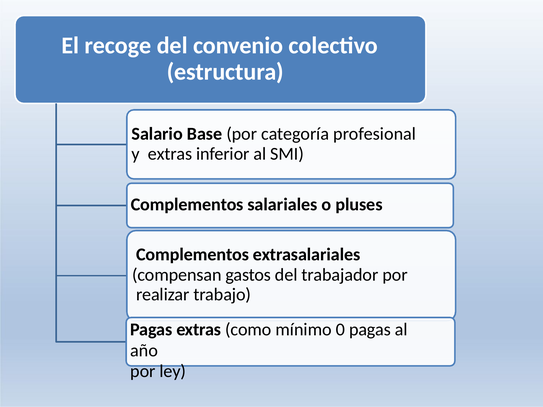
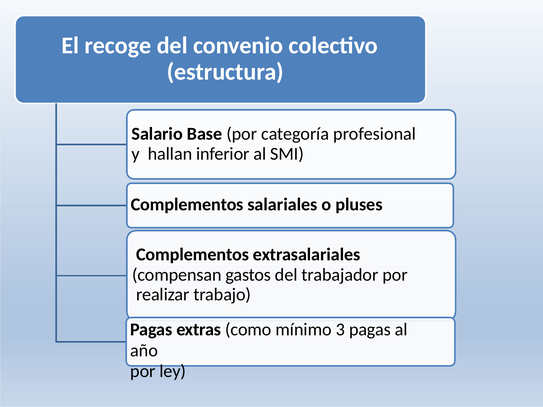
y extras: extras -> hallan
0: 0 -> 3
